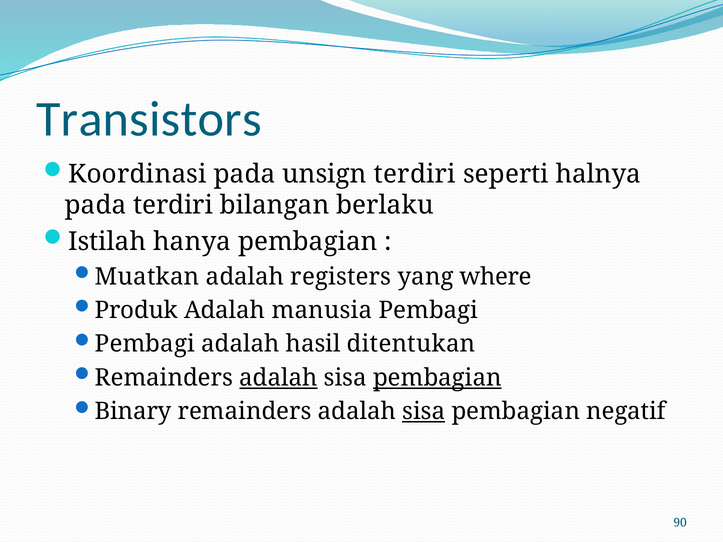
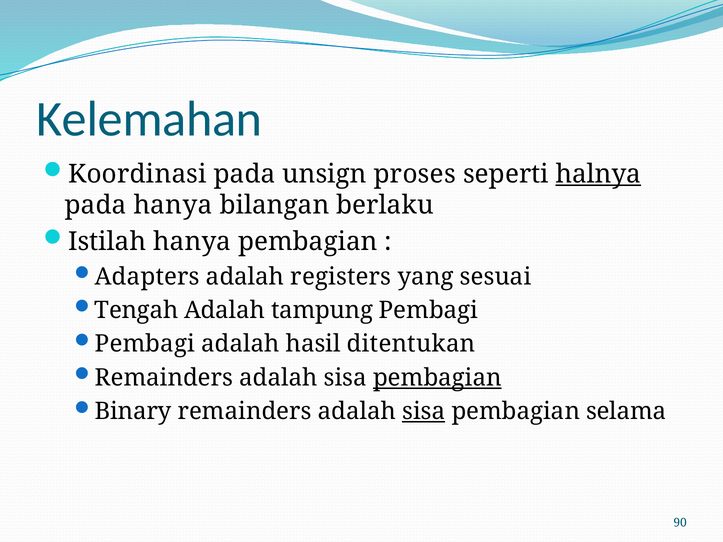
Transistors: Transistors -> Kelemahan
unsign terdiri: terdiri -> proses
halnya underline: none -> present
pada terdiri: terdiri -> hanya
Muatkan: Muatkan -> Adapters
where: where -> sesuai
Produk: Produk -> Tengah
manusia: manusia -> tampung
adalah at (278, 378) underline: present -> none
negatif: negatif -> selama
